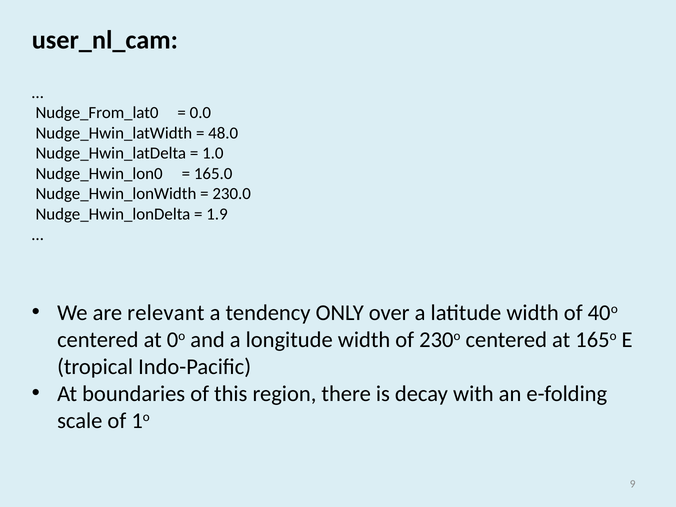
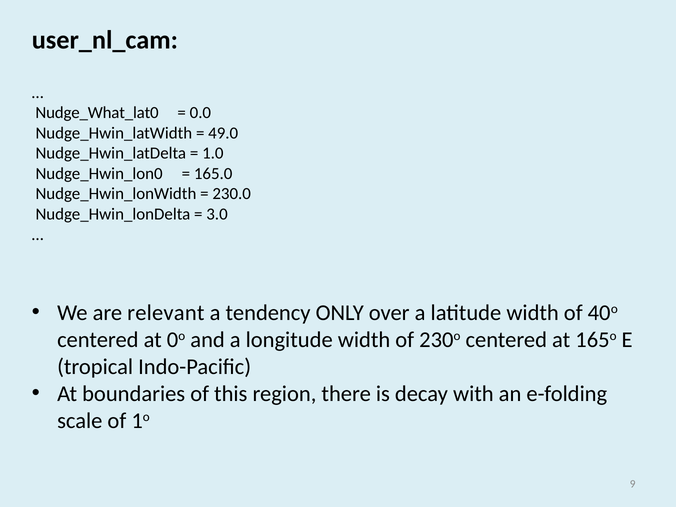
Nudge_From_lat0: Nudge_From_lat0 -> Nudge_What_lat0
48.0: 48.0 -> 49.0
1.9: 1.9 -> 3.0
